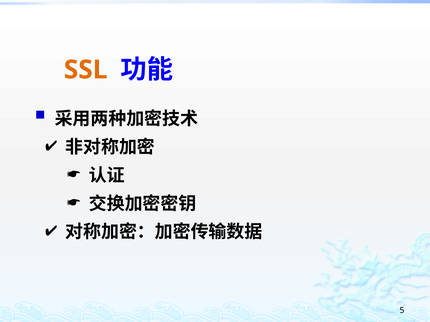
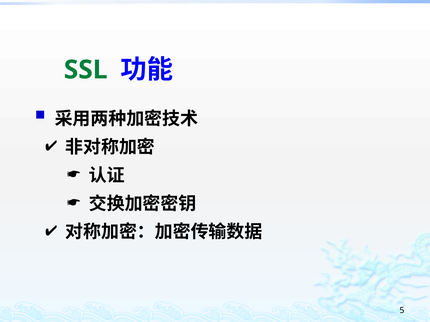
SSL colour: orange -> green
